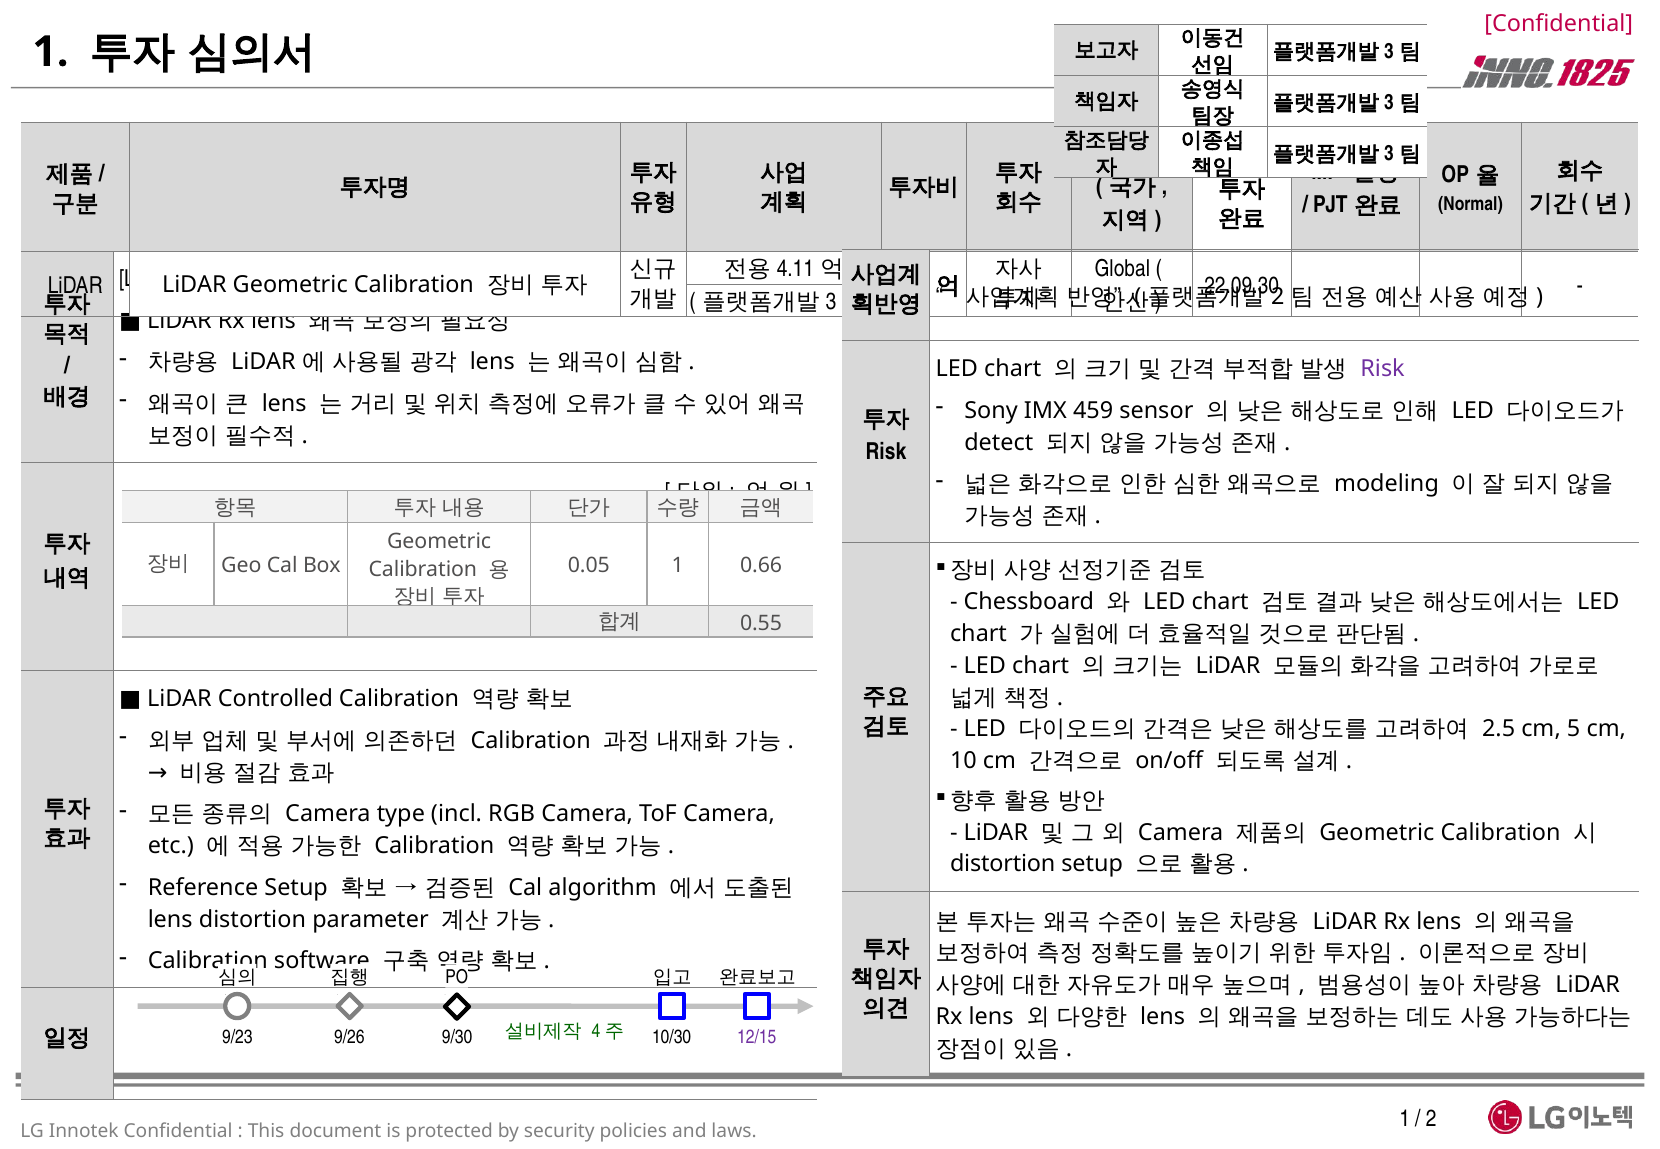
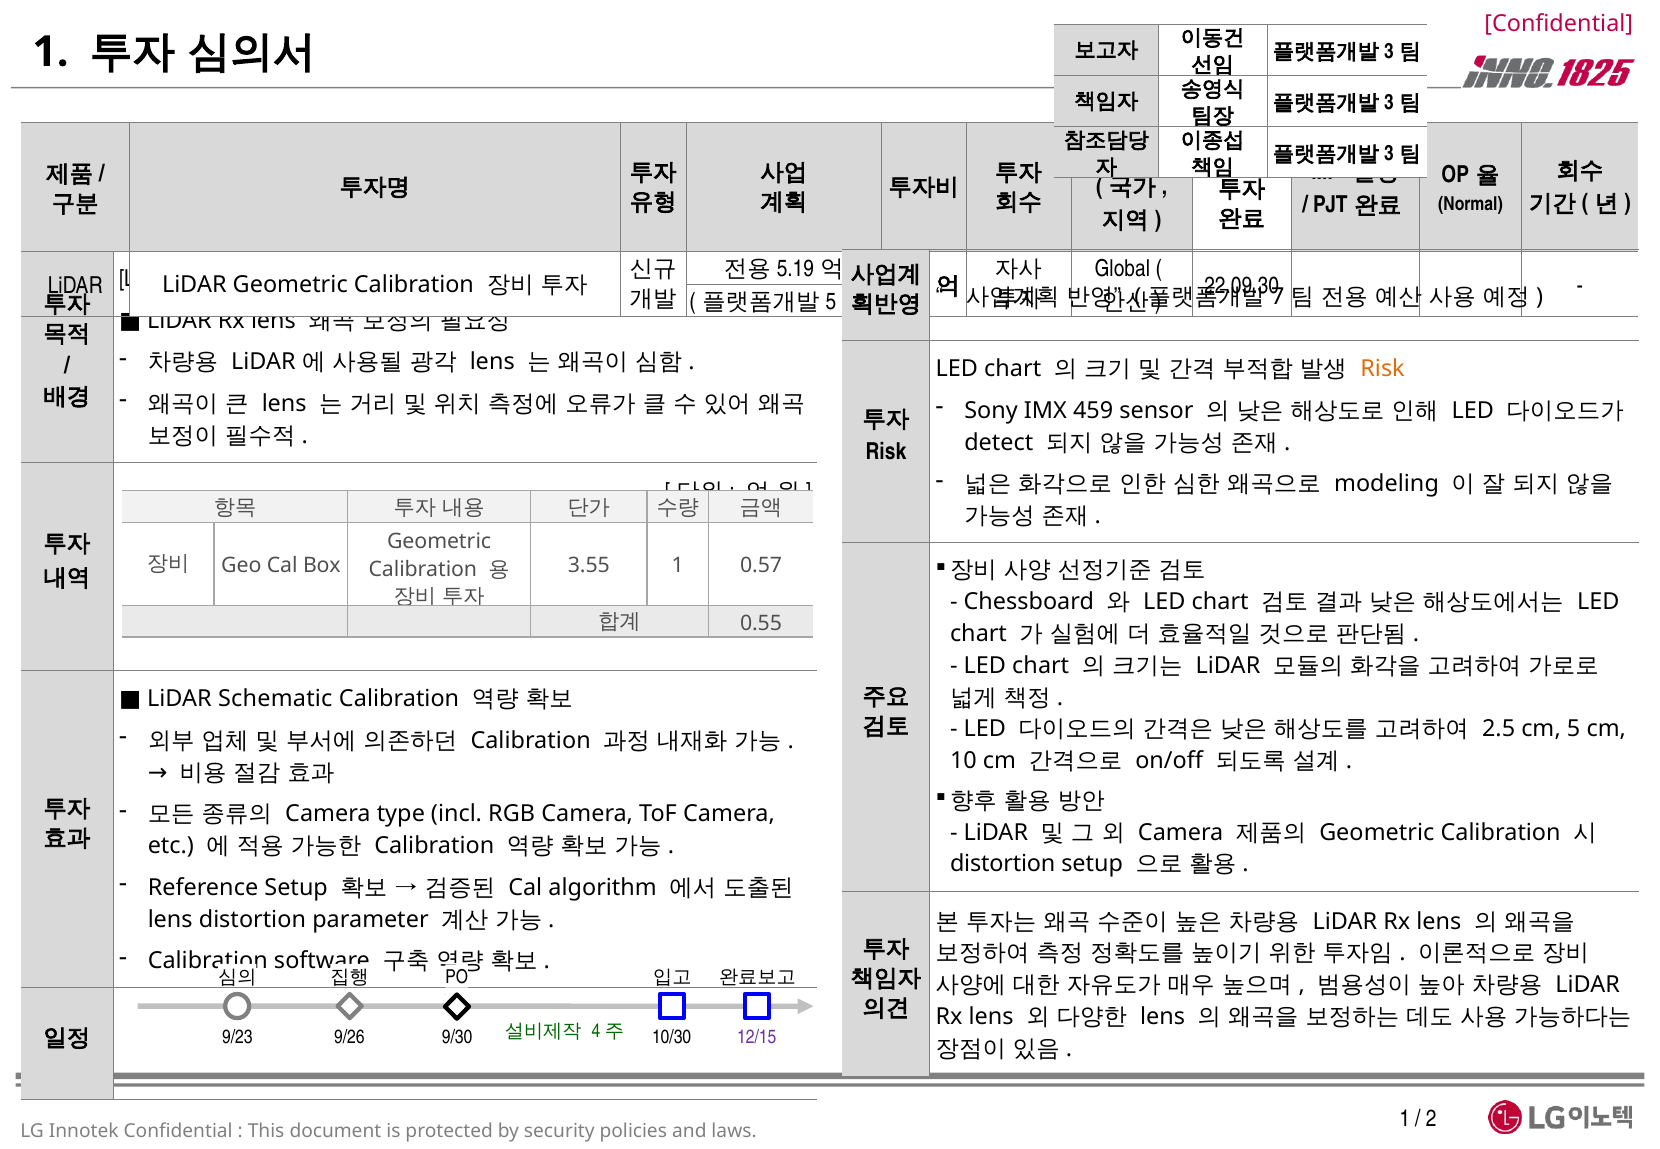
4.11: 4.11 -> 5.19
3 at (831, 302): 3 -> 5
2 at (1278, 297): 2 -> 7
Risk at (1383, 369) colour: purple -> orange
0.05: 0.05 -> 3.55
0.66: 0.66 -> 0.57
Controlled: Controlled -> Schematic
